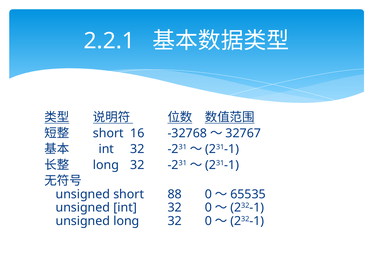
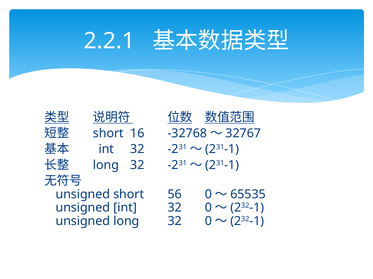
88: 88 -> 56
